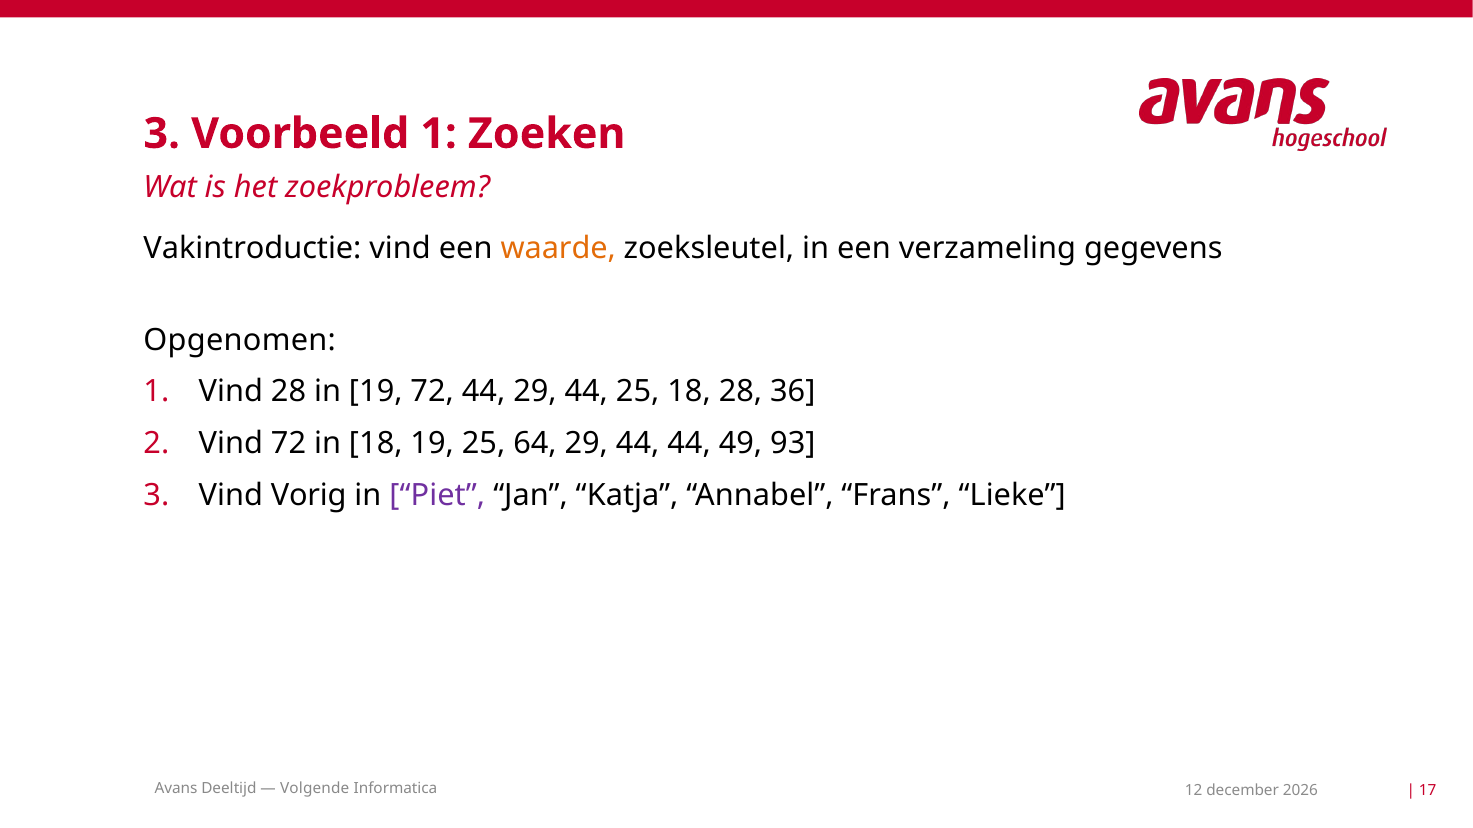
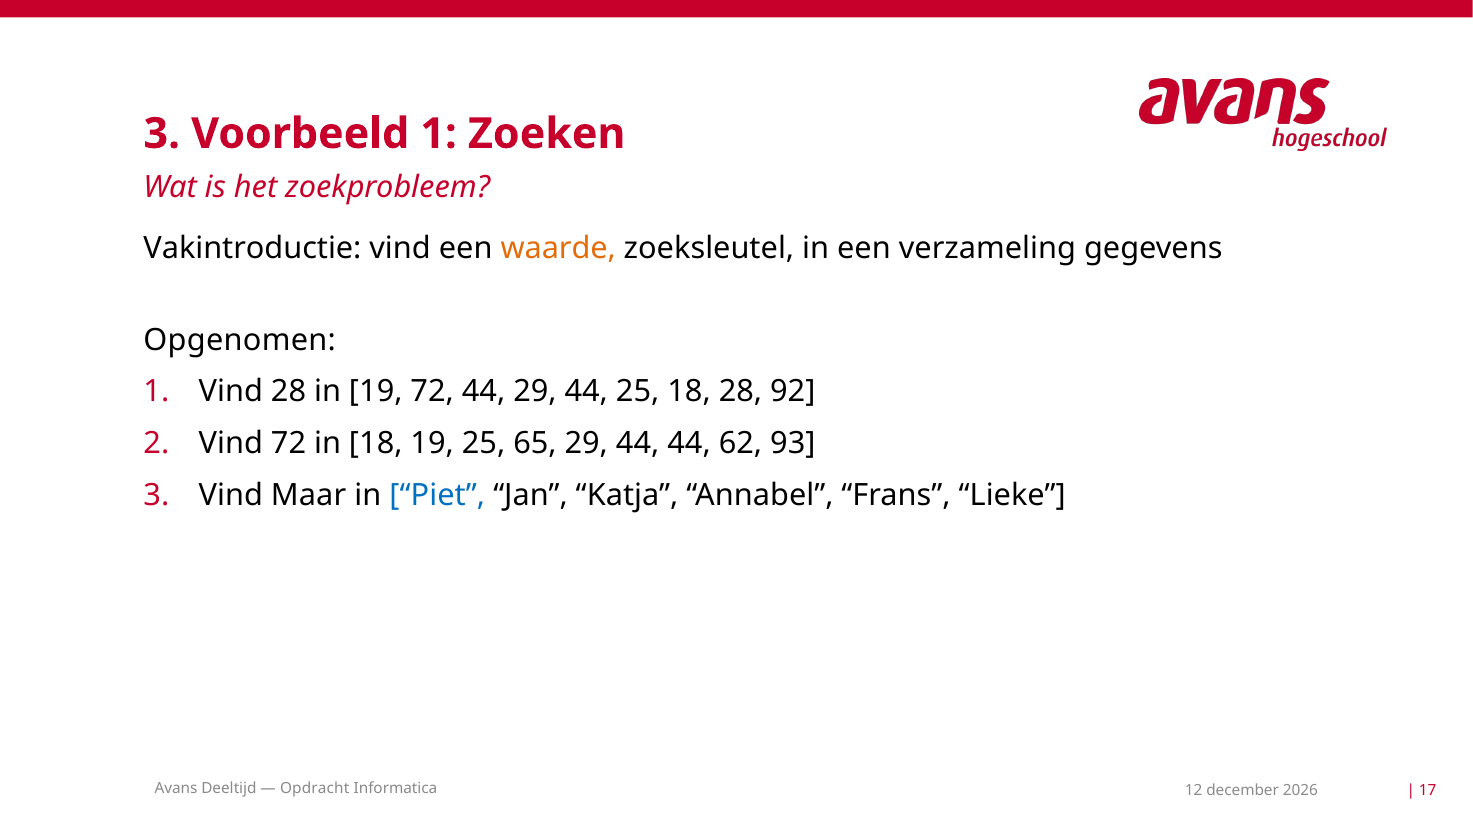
36: 36 -> 92
64: 64 -> 65
49: 49 -> 62
Vorig: Vorig -> Maar
Piet colour: purple -> blue
Volgende: Volgende -> Opdracht
